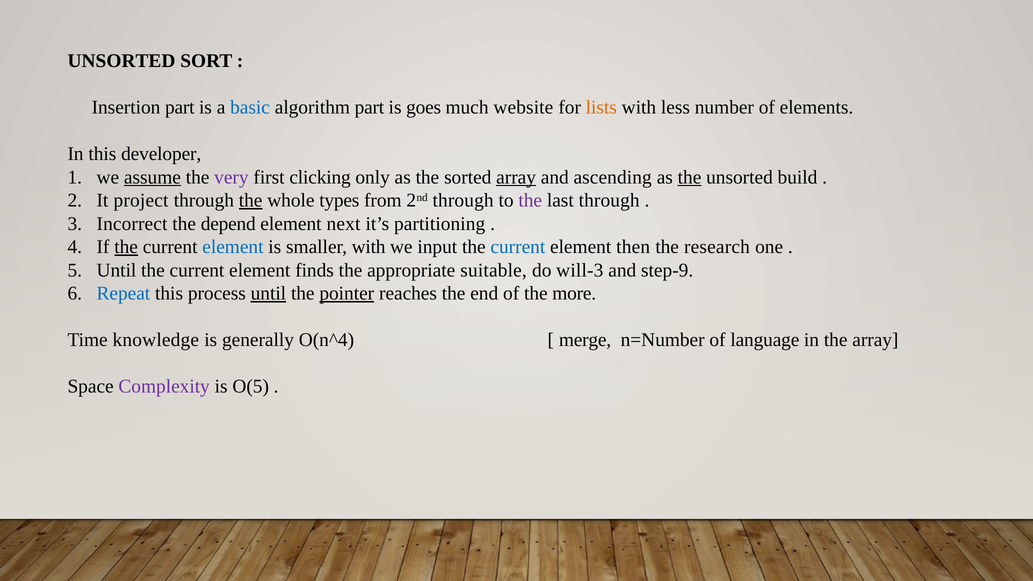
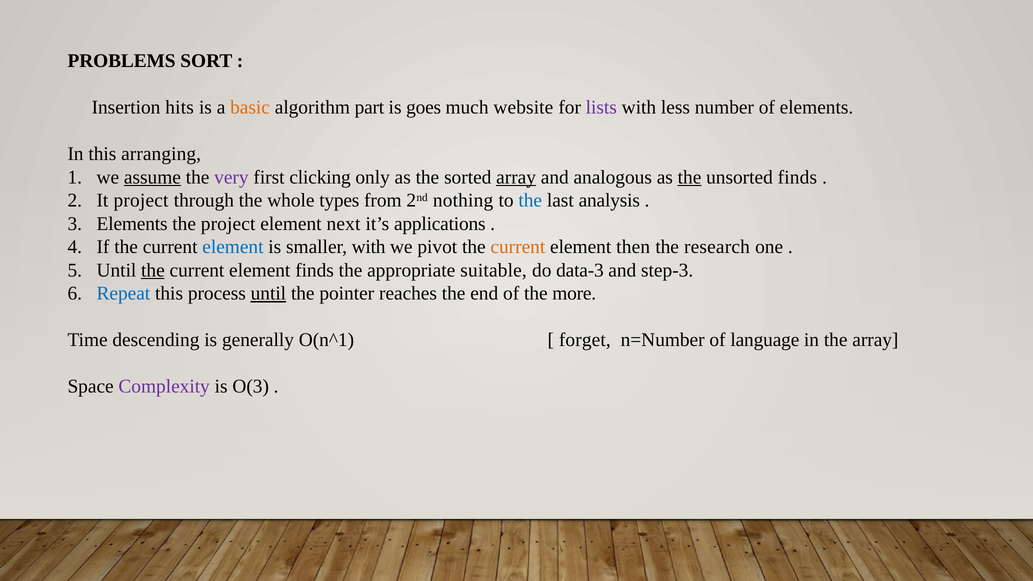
UNSORTED at (121, 61): UNSORTED -> PROBLEMS
Insertion part: part -> hits
basic colour: blue -> orange
lists colour: orange -> purple
developer: developer -> arranging
ascending: ascending -> analogous
unsorted build: build -> finds
the at (251, 200) underline: present -> none
2nd through: through -> nothing
the at (530, 200) colour: purple -> blue
last through: through -> analysis
Incorrect at (132, 224): Incorrect -> Elements
the depend: depend -> project
partitioning: partitioning -> applications
the at (126, 247) underline: present -> none
input: input -> pivot
current at (518, 247) colour: blue -> orange
the at (153, 270) underline: none -> present
will-3: will-3 -> data-3
step-9: step-9 -> step-3
pointer underline: present -> none
knowledge: knowledge -> descending
O(n^4: O(n^4 -> O(n^1
merge: merge -> forget
O(5: O(5 -> O(3
